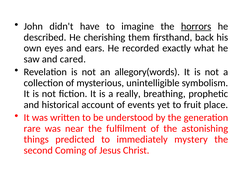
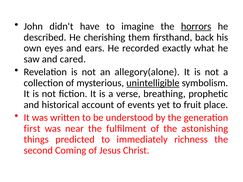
allegory(words: allegory(words -> allegory(alone
unintelligible underline: none -> present
really: really -> verse
rare: rare -> first
mystery: mystery -> richness
